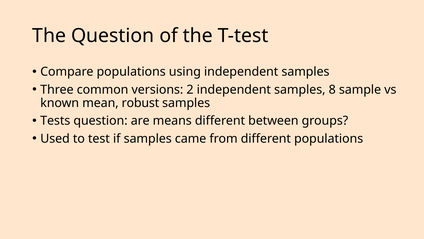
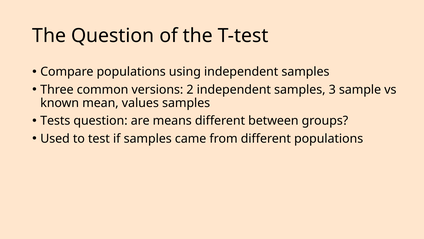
8: 8 -> 3
robust: robust -> values
